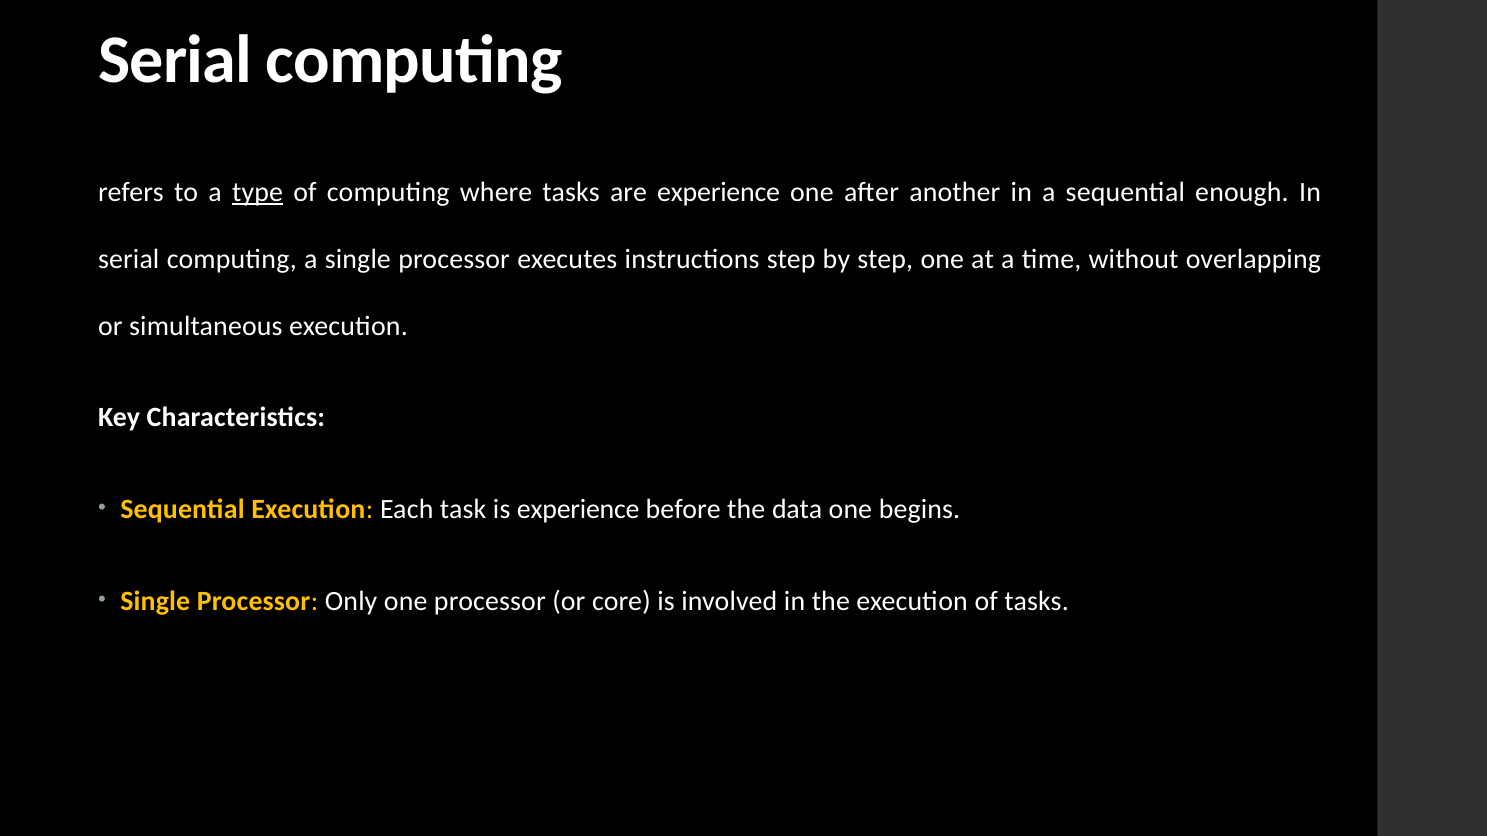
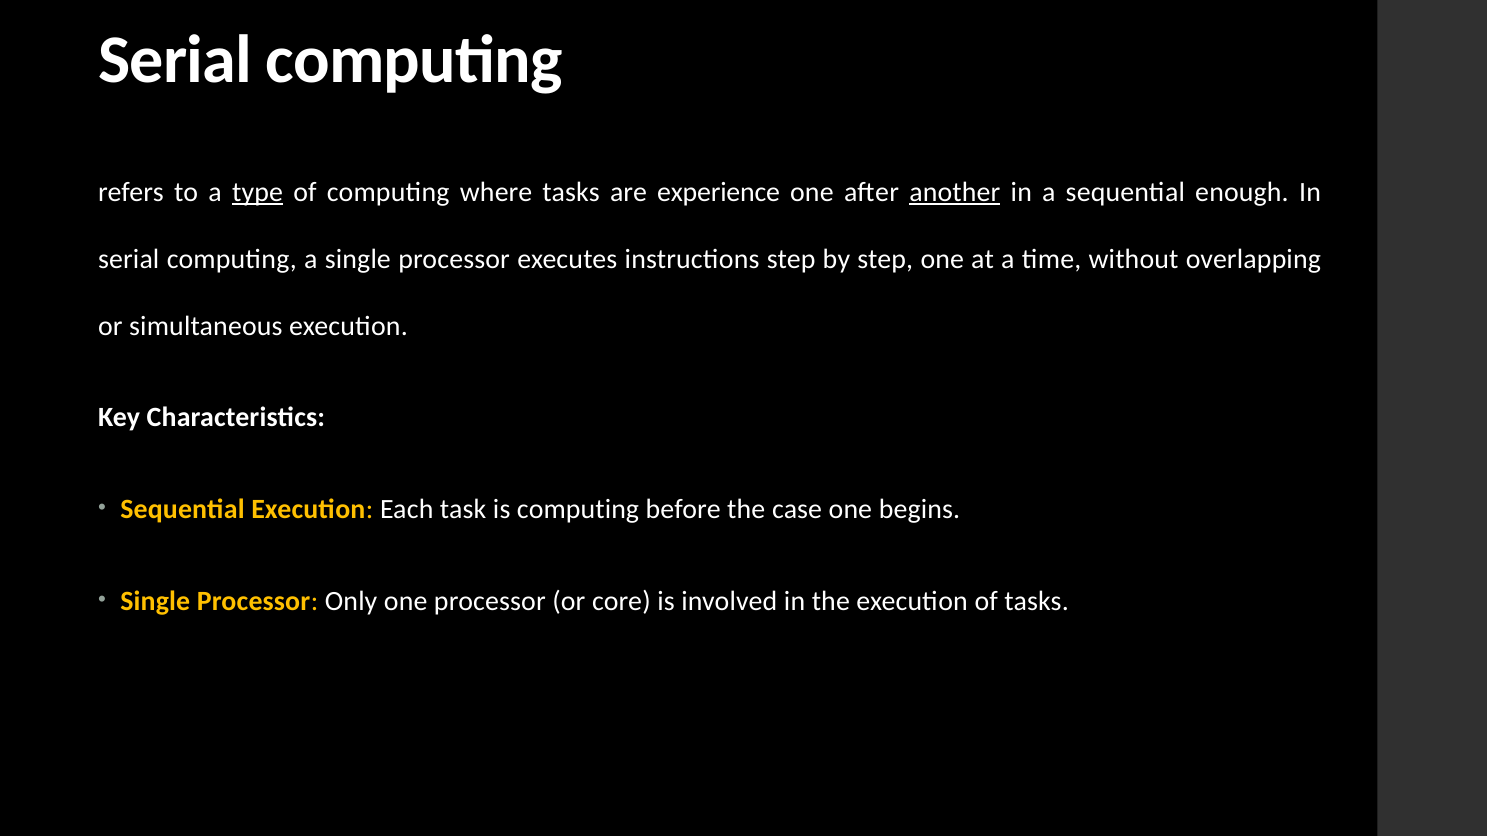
another underline: none -> present
is experience: experience -> computing
data: data -> case
